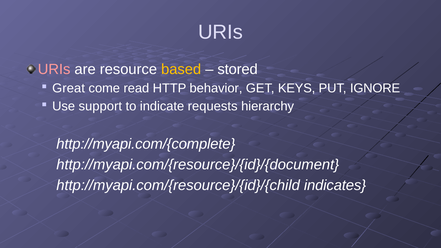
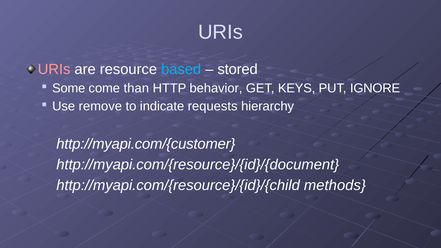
based colour: yellow -> light blue
Great: Great -> Some
read: read -> than
support: support -> remove
http://myapi.com/{complete: http://myapi.com/{complete -> http://myapi.com/{customer
indicates: indicates -> methods
